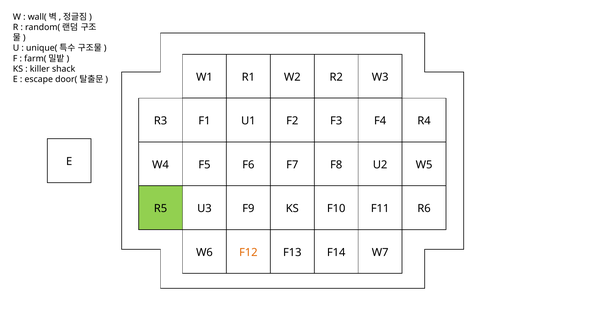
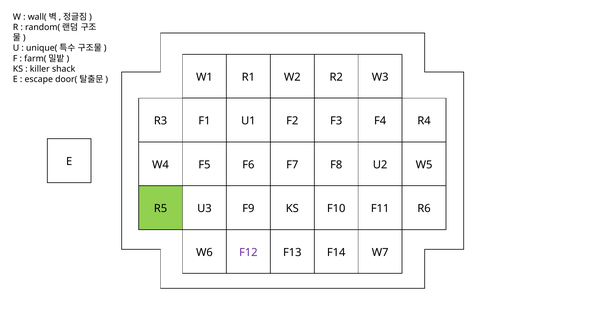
F12 colour: orange -> purple
